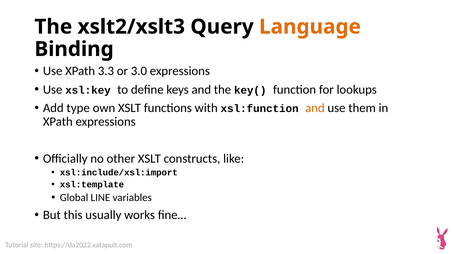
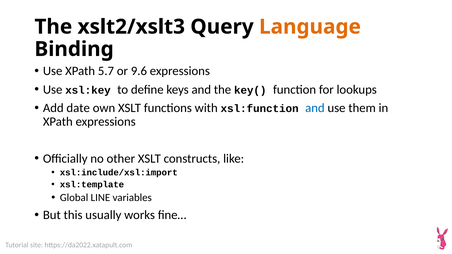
3.3: 3.3 -> 5.7
3.0: 3.0 -> 9.6
type: type -> date
and at (315, 108) colour: orange -> blue
